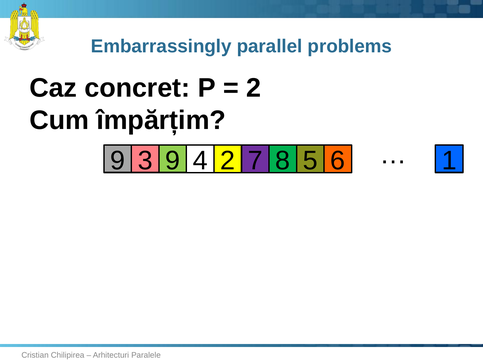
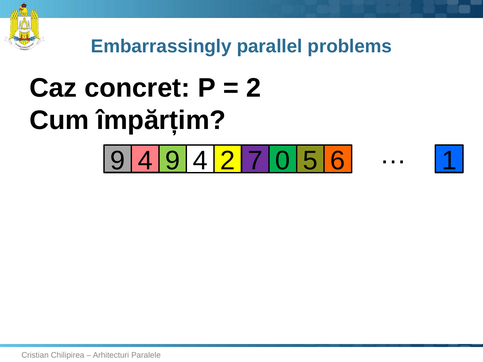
3 at (145, 161): 3 -> 4
8: 8 -> 0
